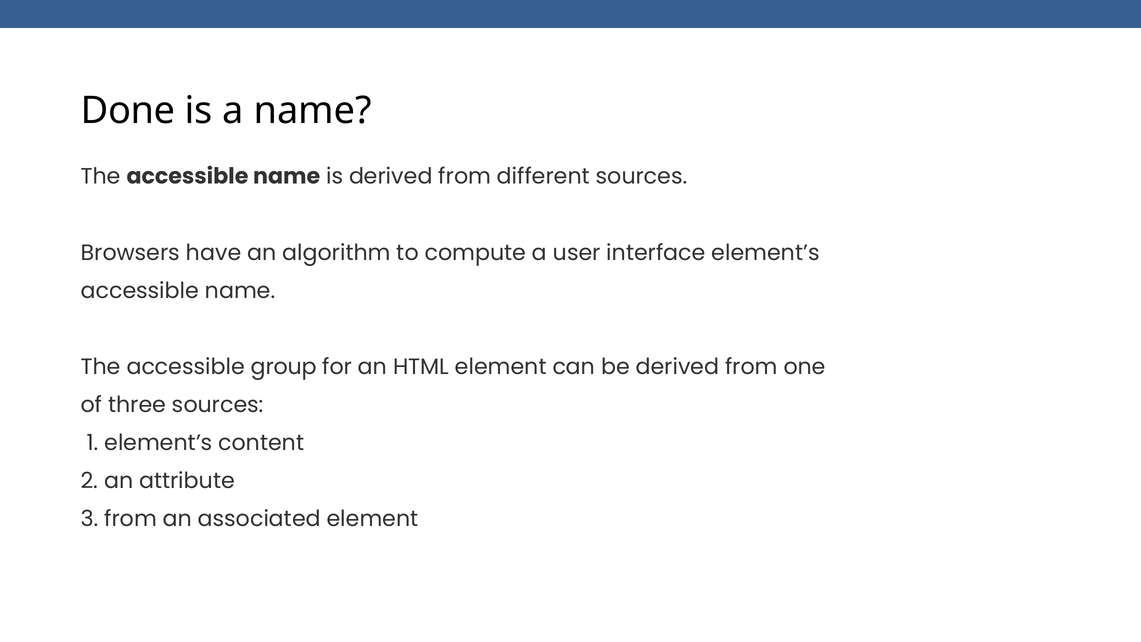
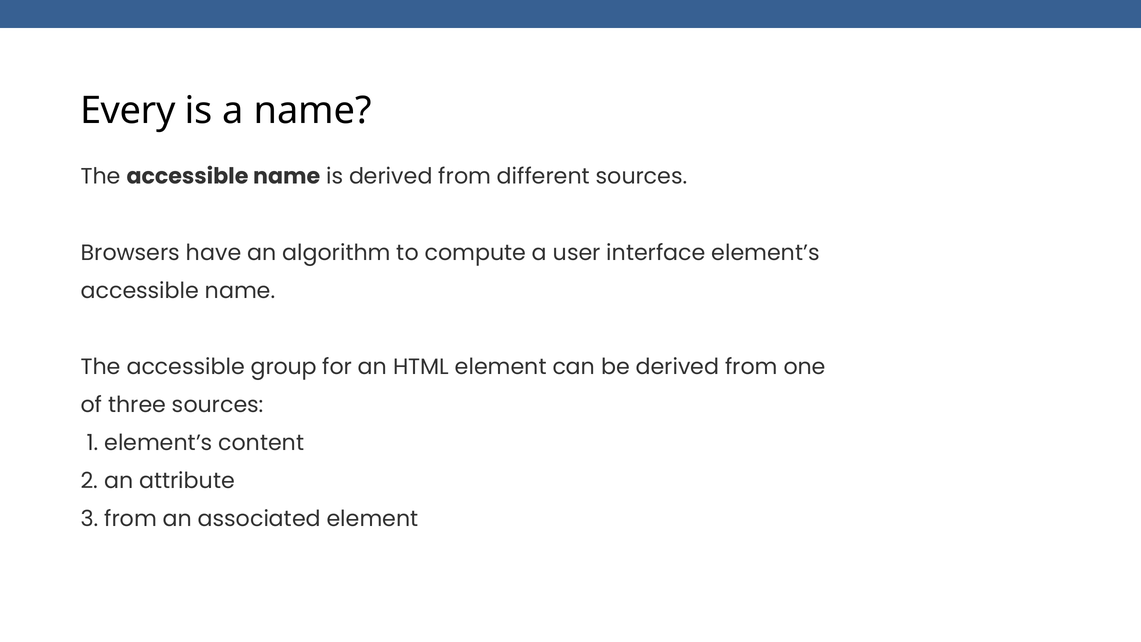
Done: Done -> Every
